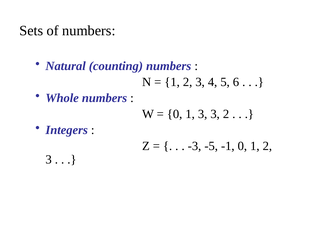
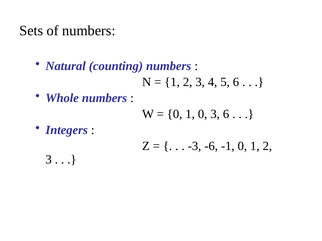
1 3: 3 -> 0
3 2: 2 -> 6
-5: -5 -> -6
